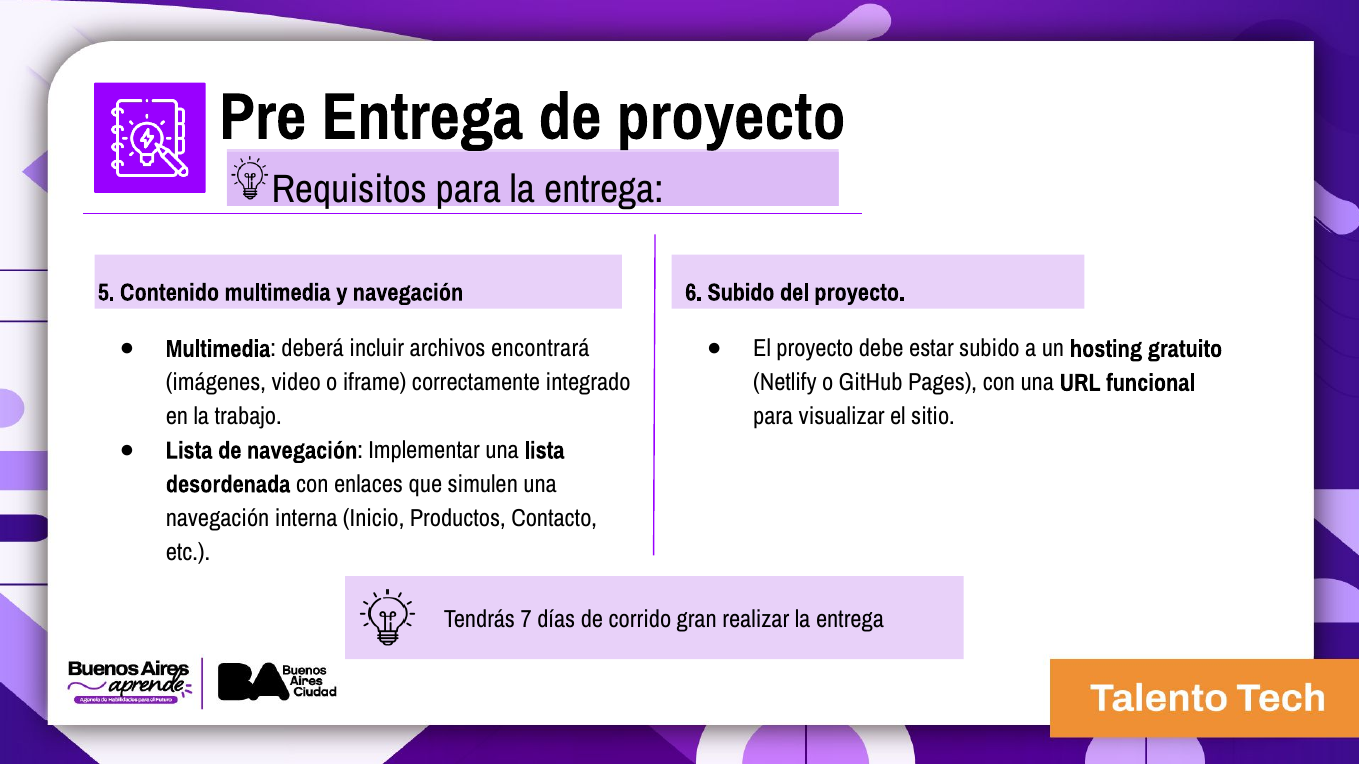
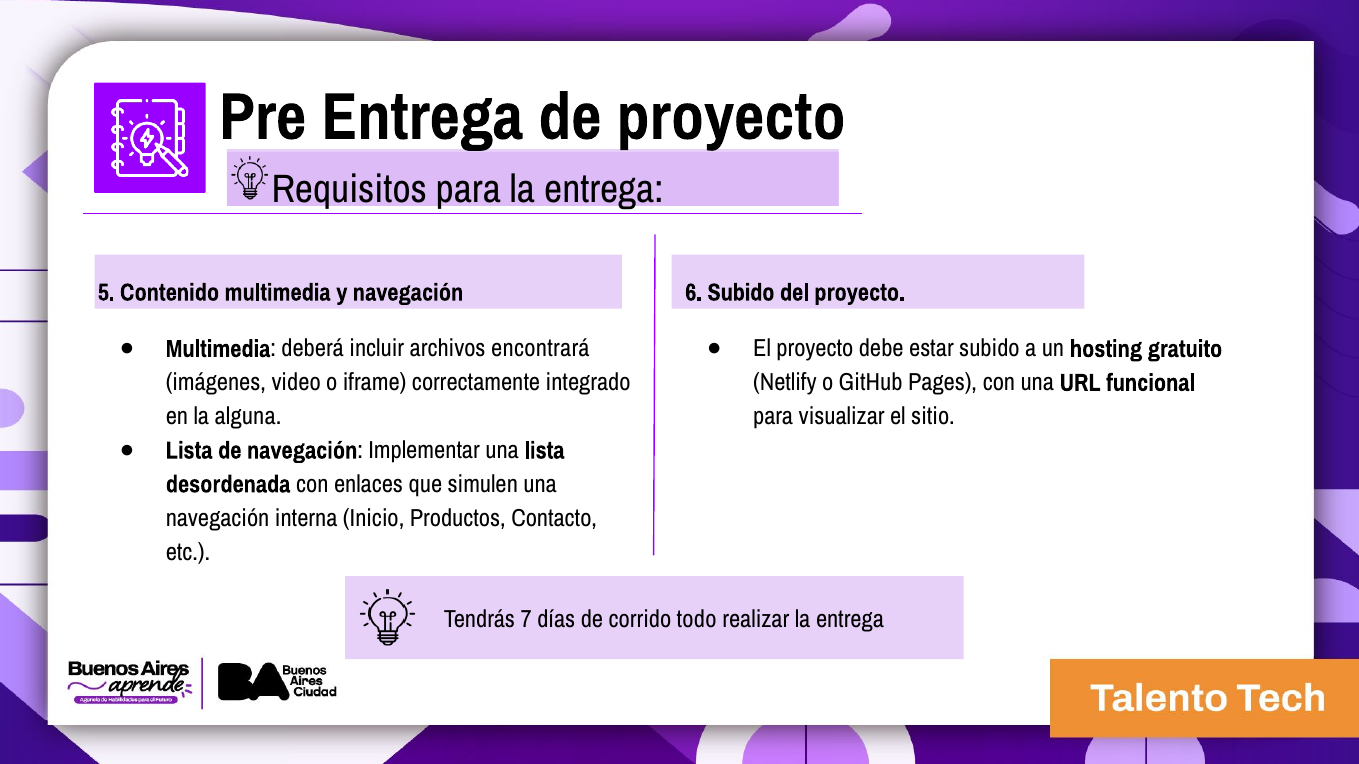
trabajo: trabajo -> alguna
gran: gran -> todo
